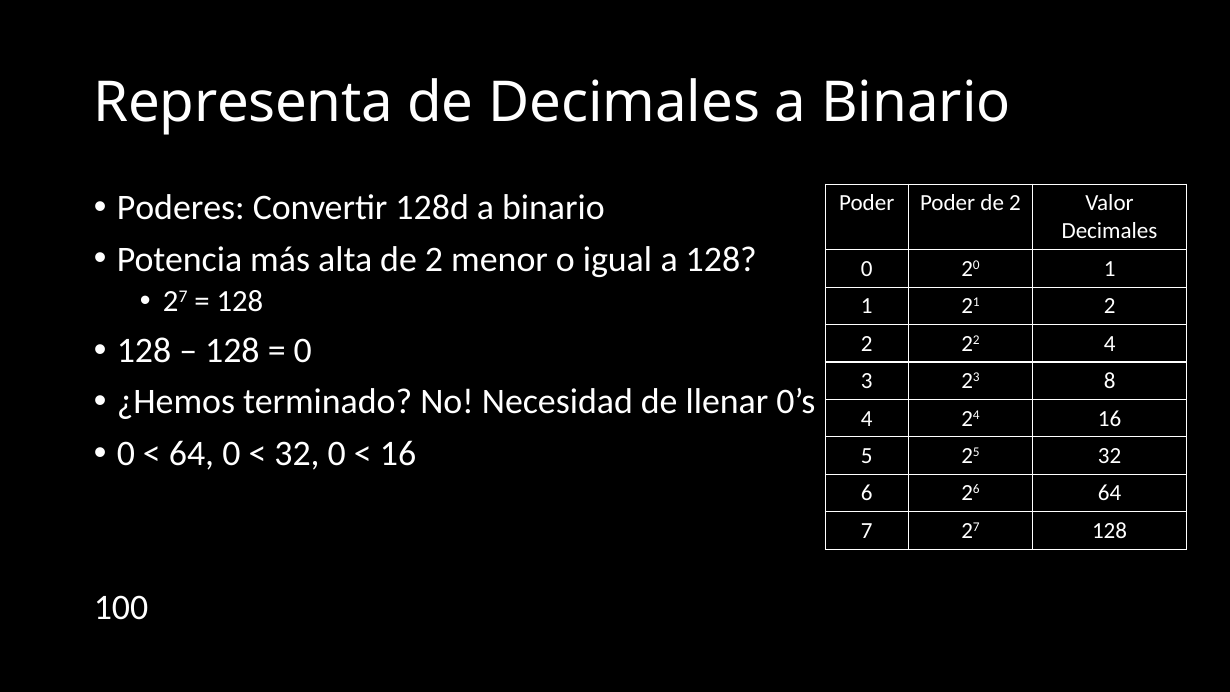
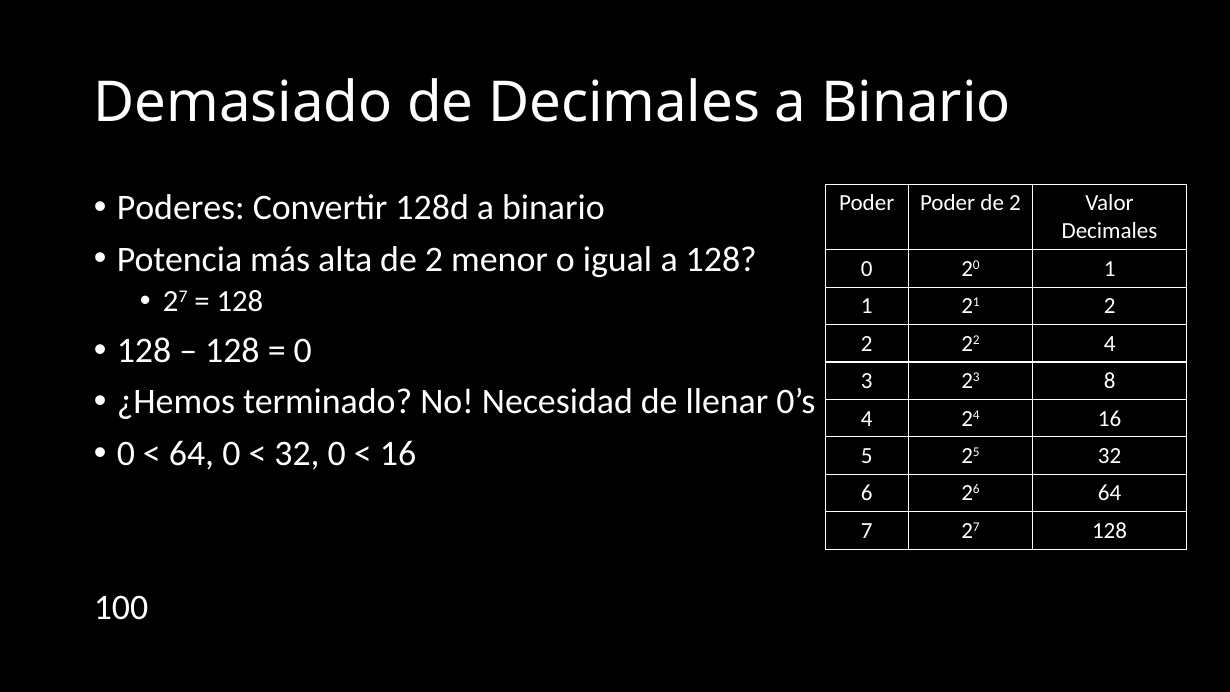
Representa: Representa -> Demasiado
